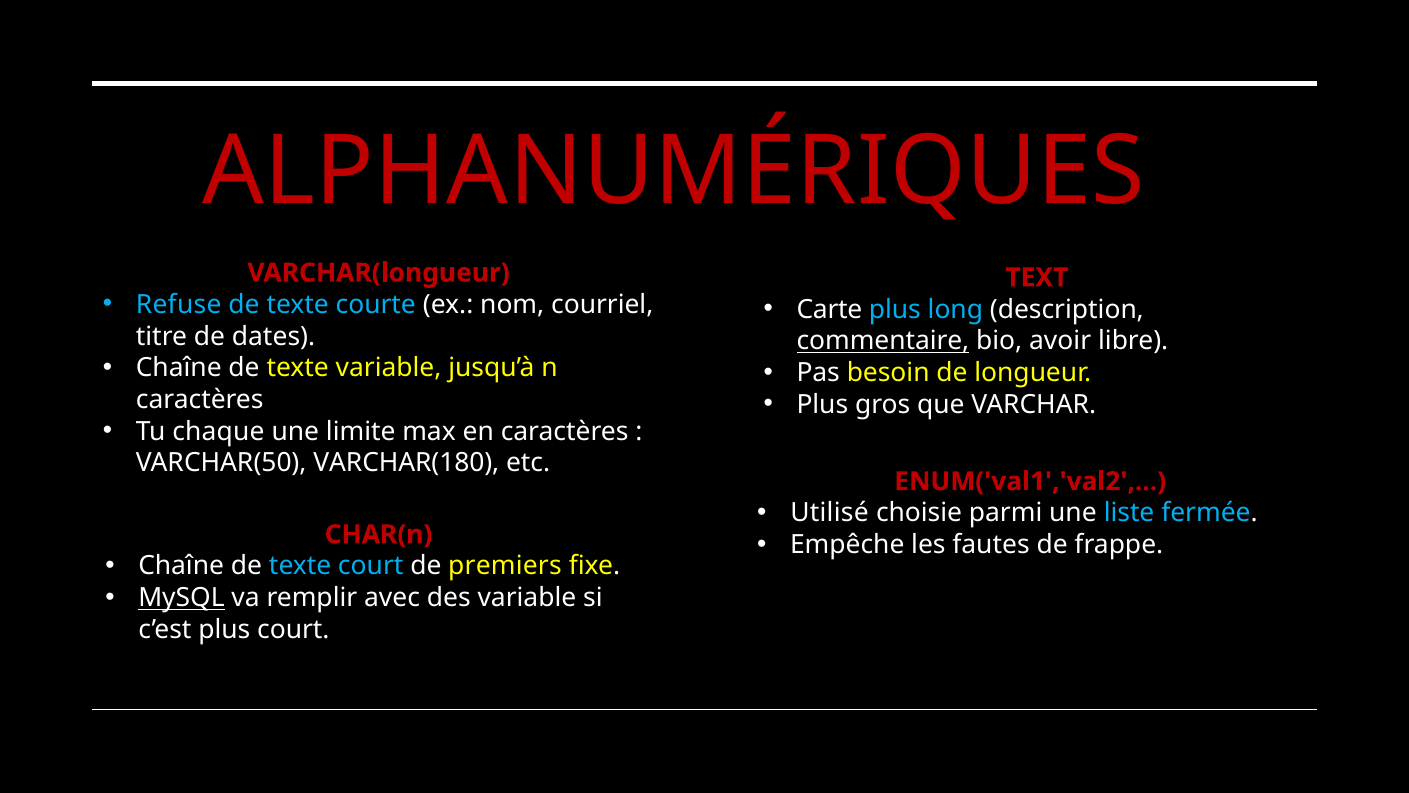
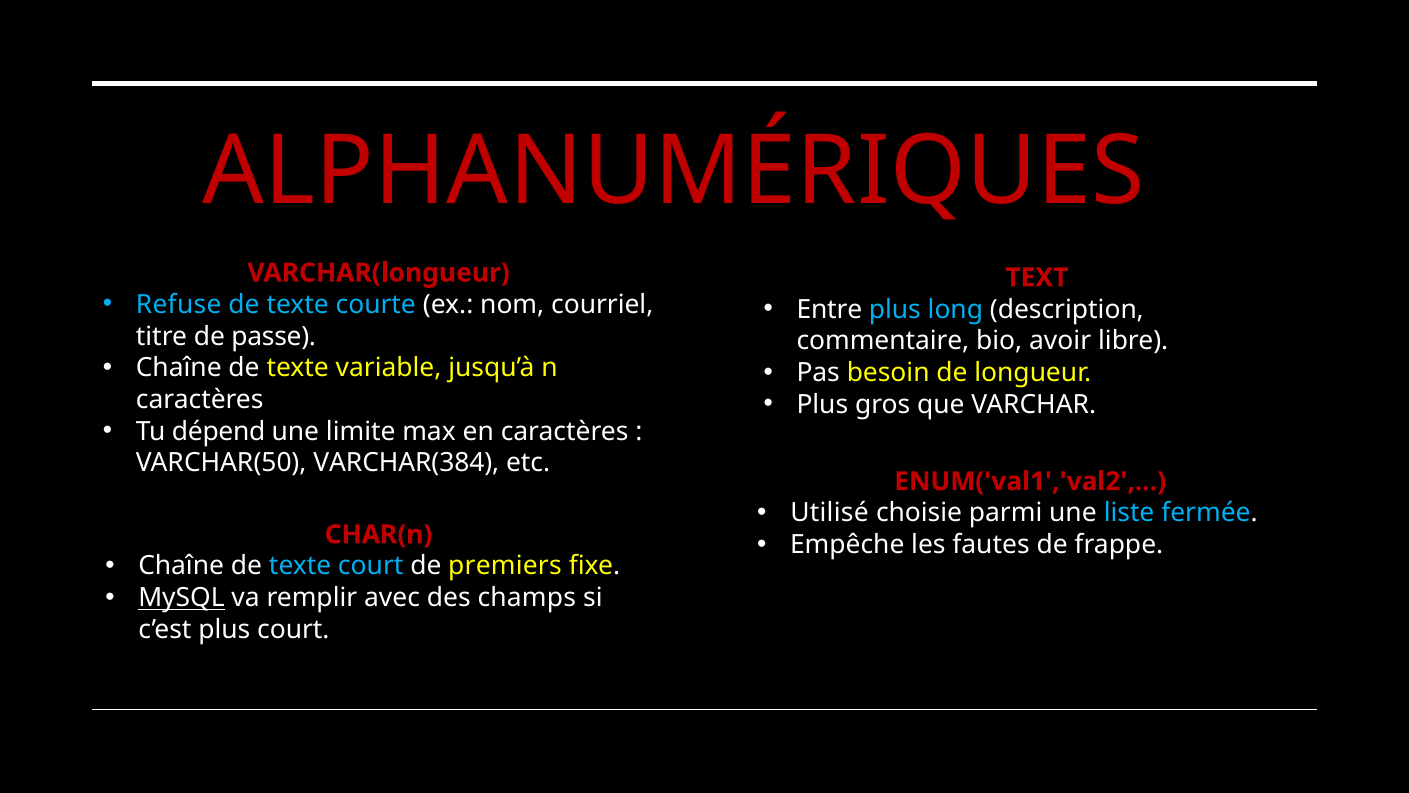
Carte: Carte -> Entre
dates: dates -> passe
commentaire underline: present -> none
chaque: chaque -> dépend
VARCHAR(180: VARCHAR(180 -> VARCHAR(384
des variable: variable -> champs
